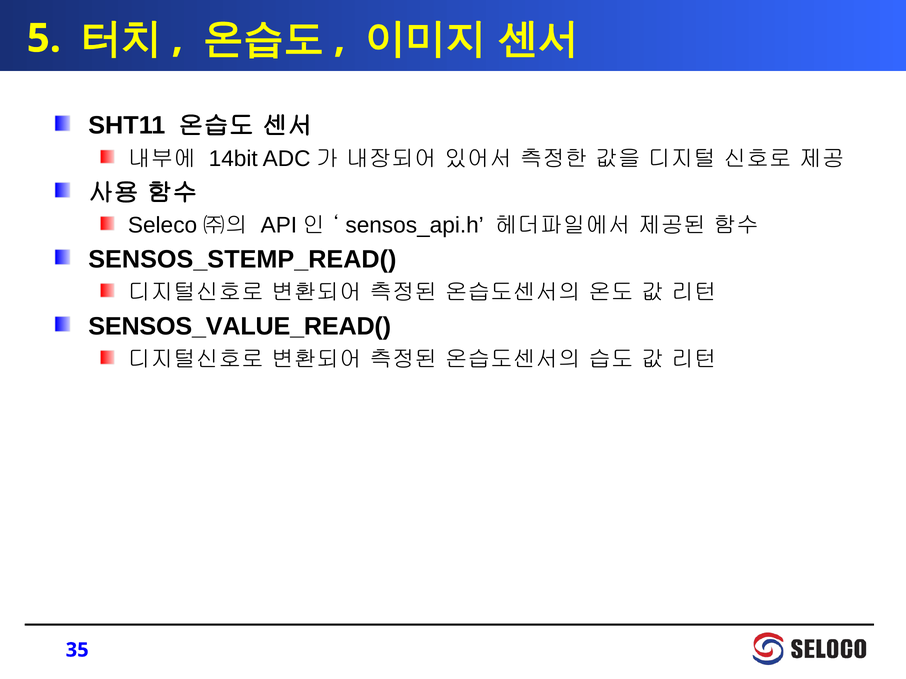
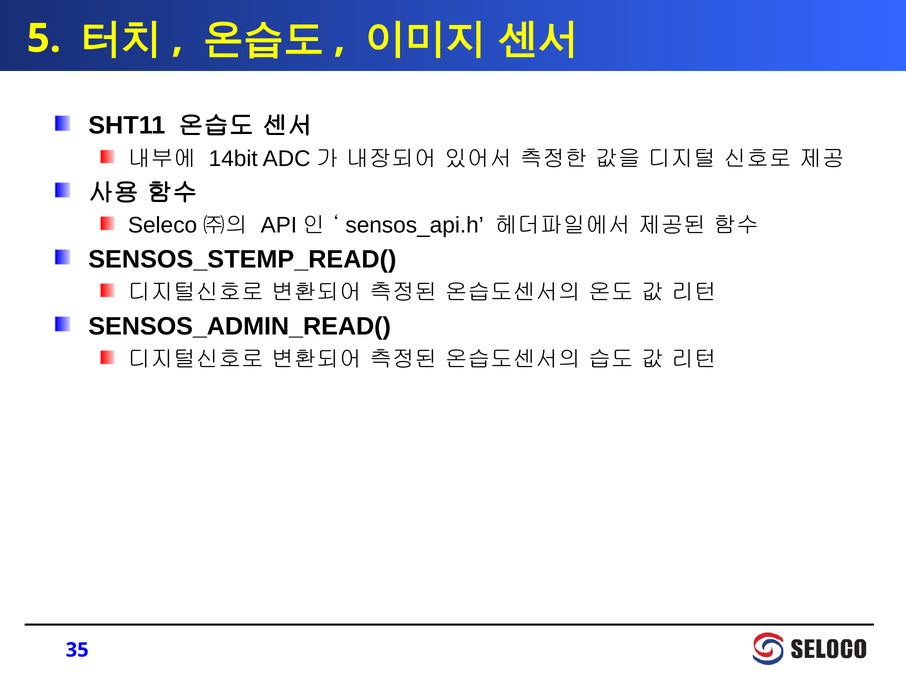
SENSOS_VALUE_READ(: SENSOS_VALUE_READ( -> SENSOS_ADMIN_READ(
